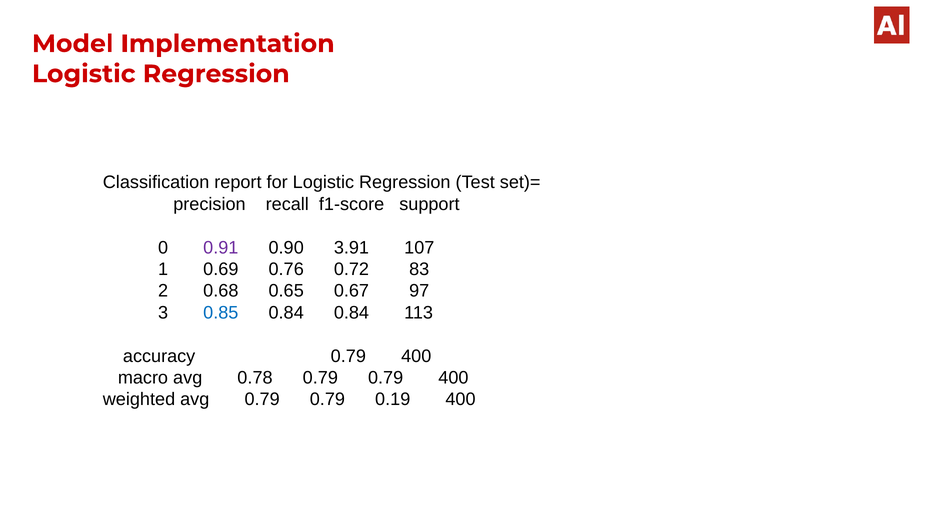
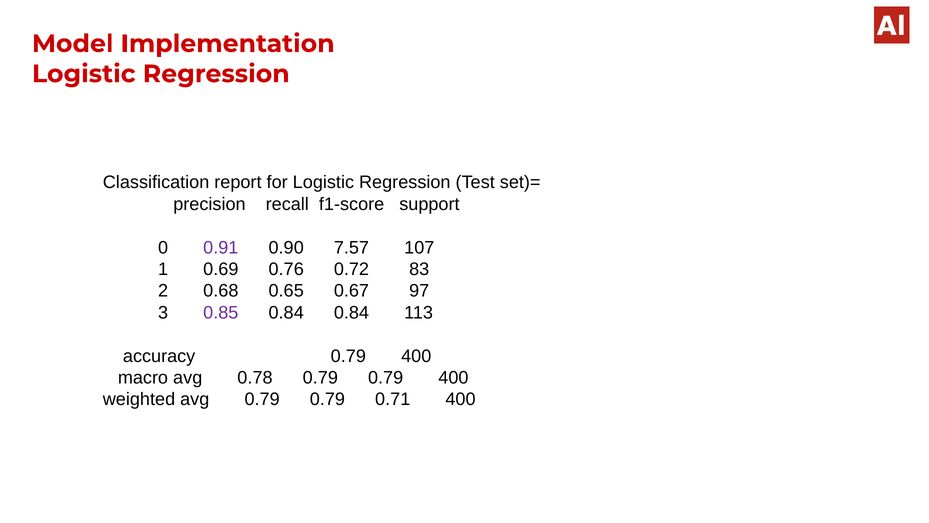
3.91: 3.91 -> 7.57
0.85 colour: blue -> purple
0.19: 0.19 -> 0.71
